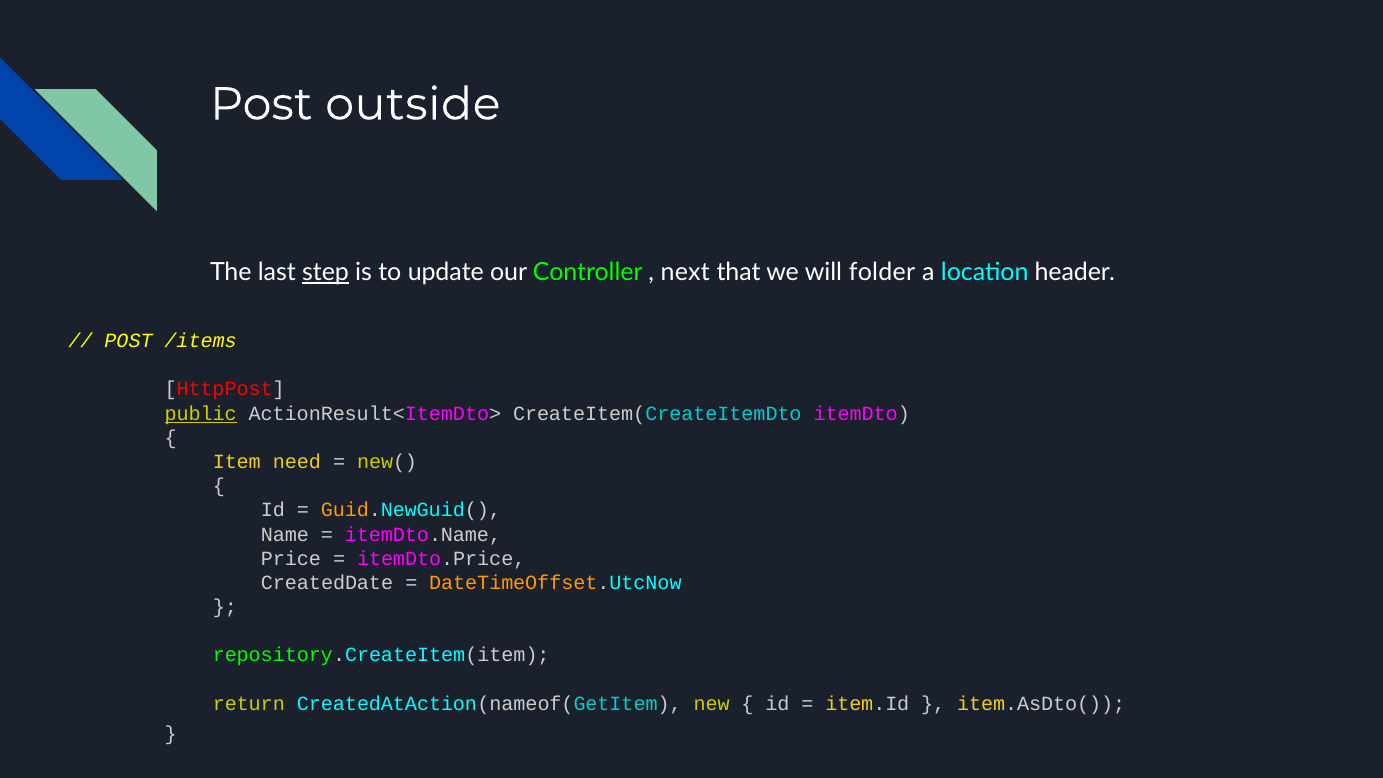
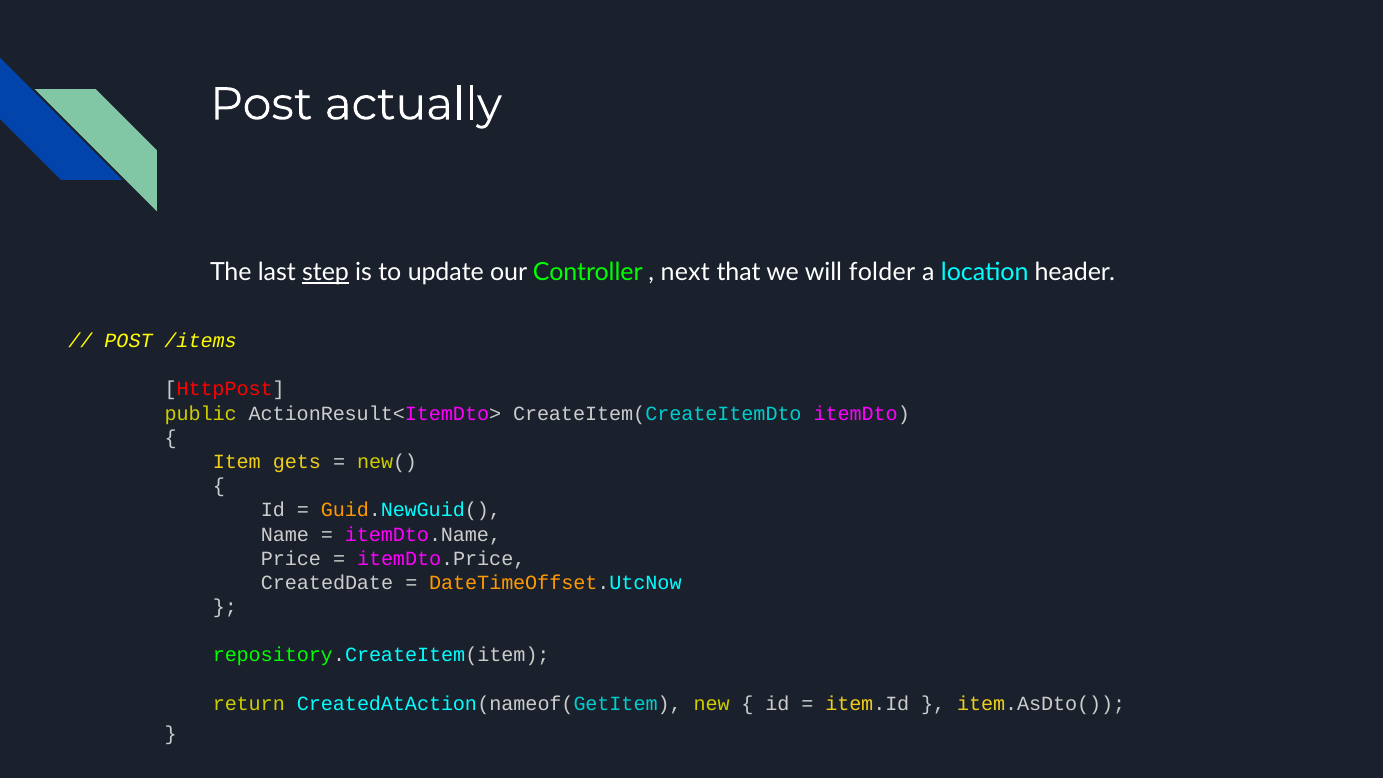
outside: outside -> actually
public underline: present -> none
need: need -> gets
